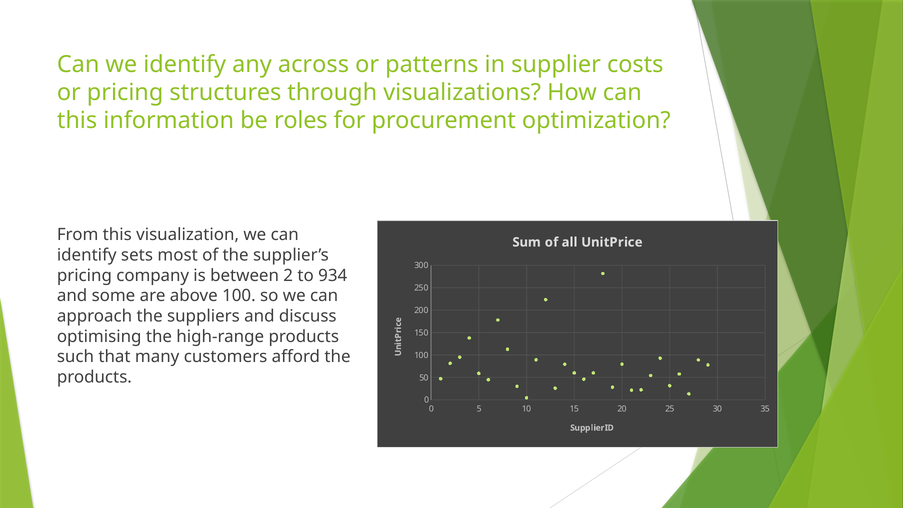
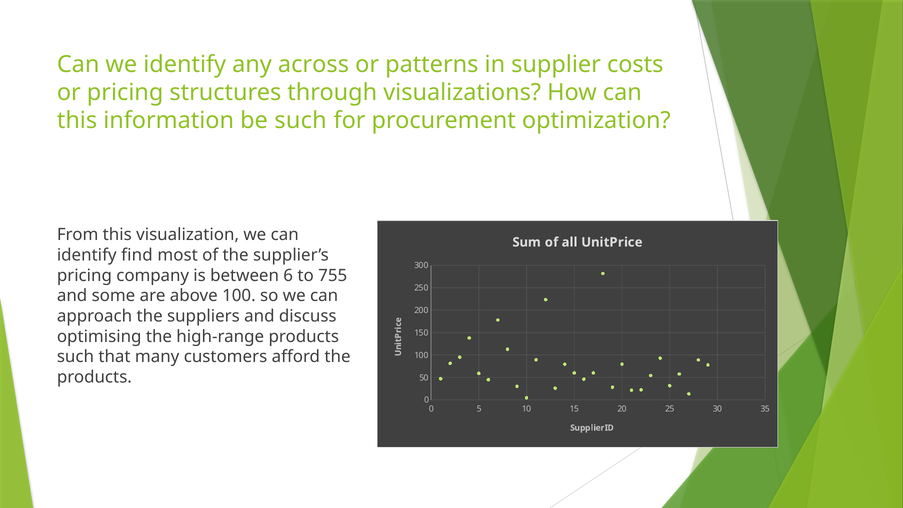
be roles: roles -> such
sets: sets -> find
2: 2 -> 6
934: 934 -> 755
